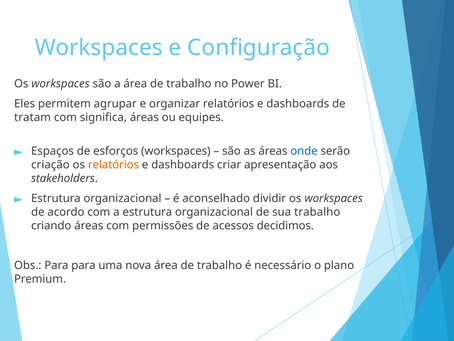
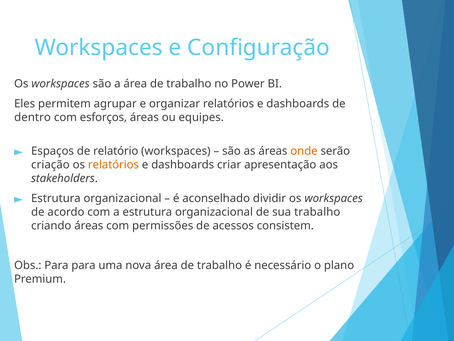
tratam: tratam -> dentro
significa: significa -> esforços
esforços: esforços -> relatório
onde colour: blue -> orange
decidimos: decidimos -> consistem
